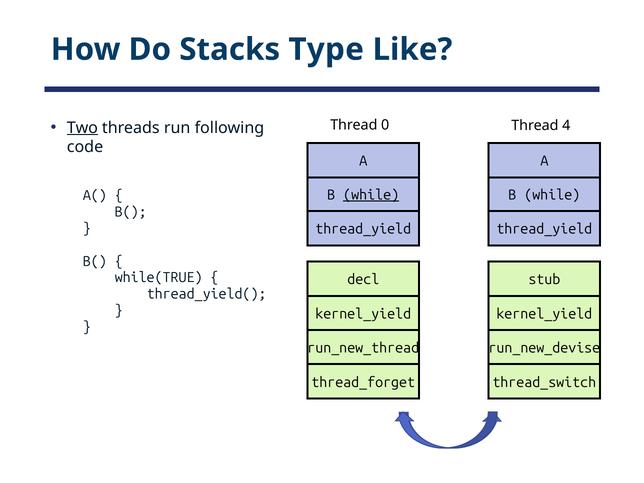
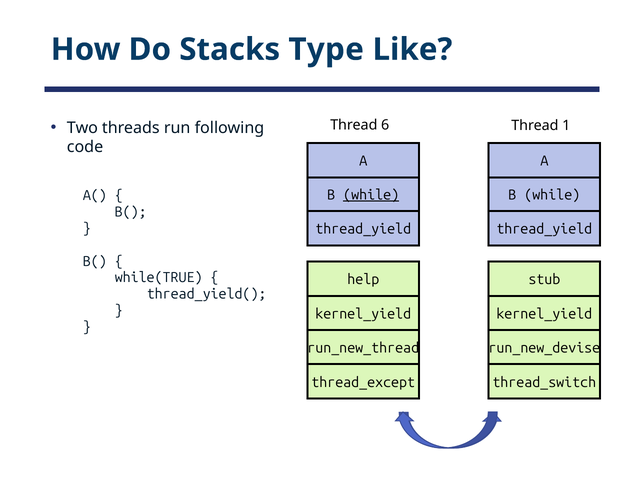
Two underline: present -> none
0: 0 -> 6
4: 4 -> 1
decl: decl -> help
thread_forget: thread_forget -> thread_except
